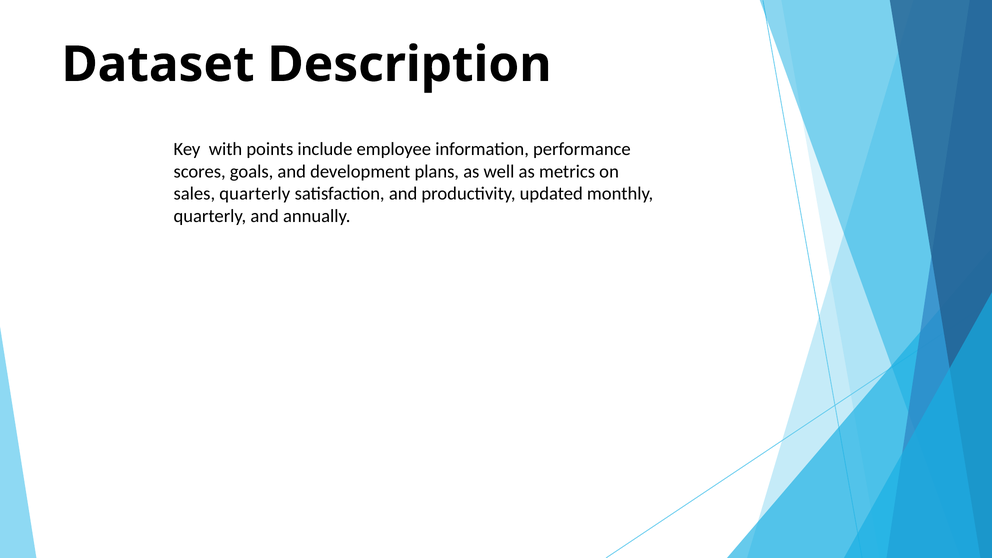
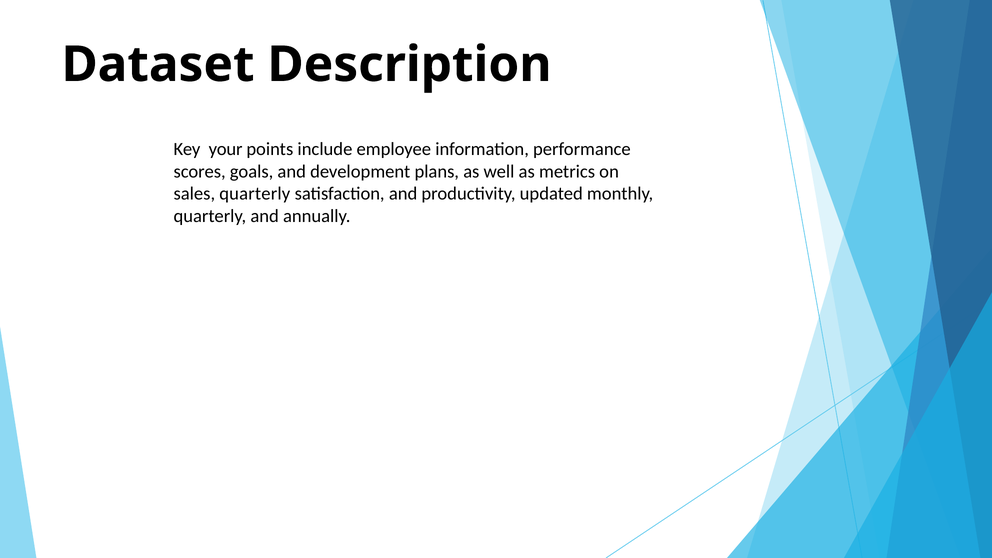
with: with -> your
